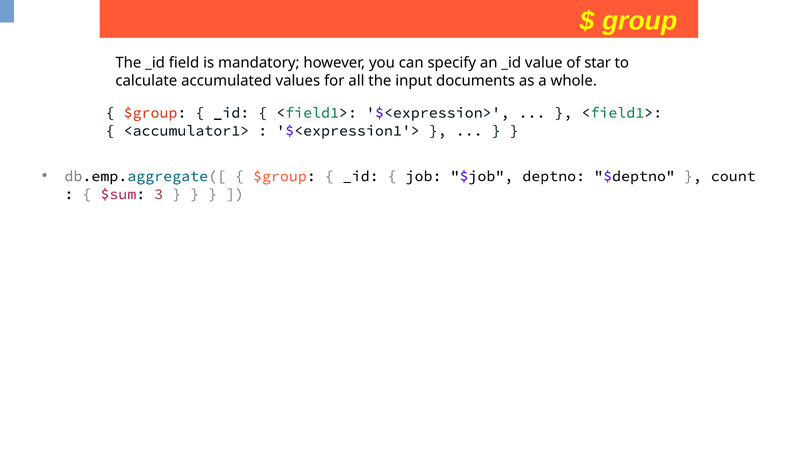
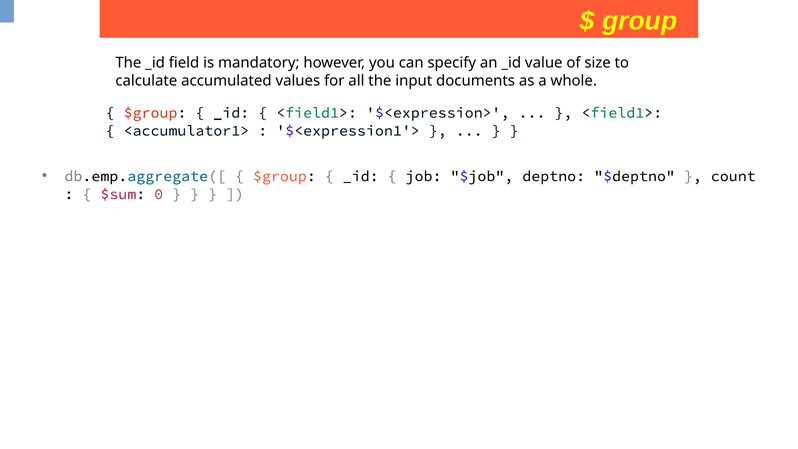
star: star -> size
3: 3 -> 0
